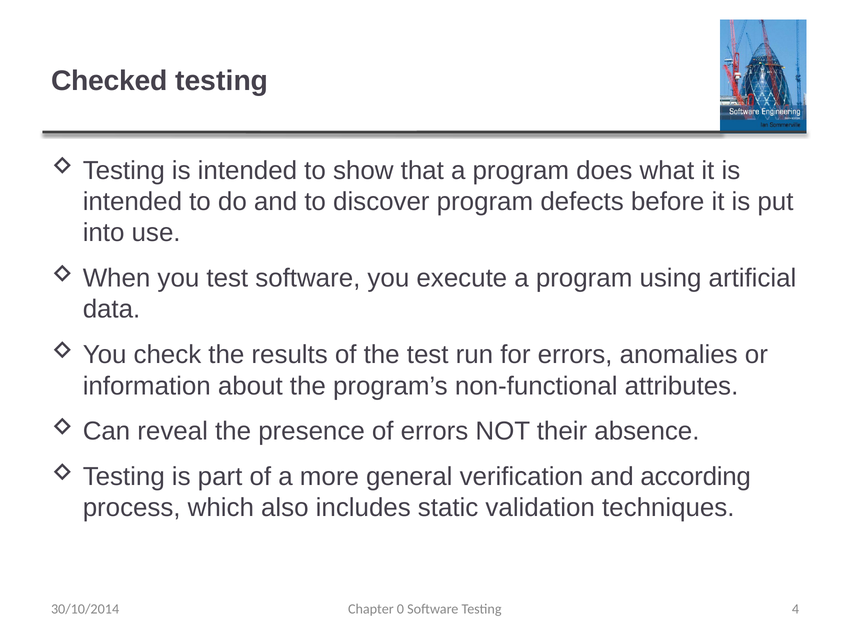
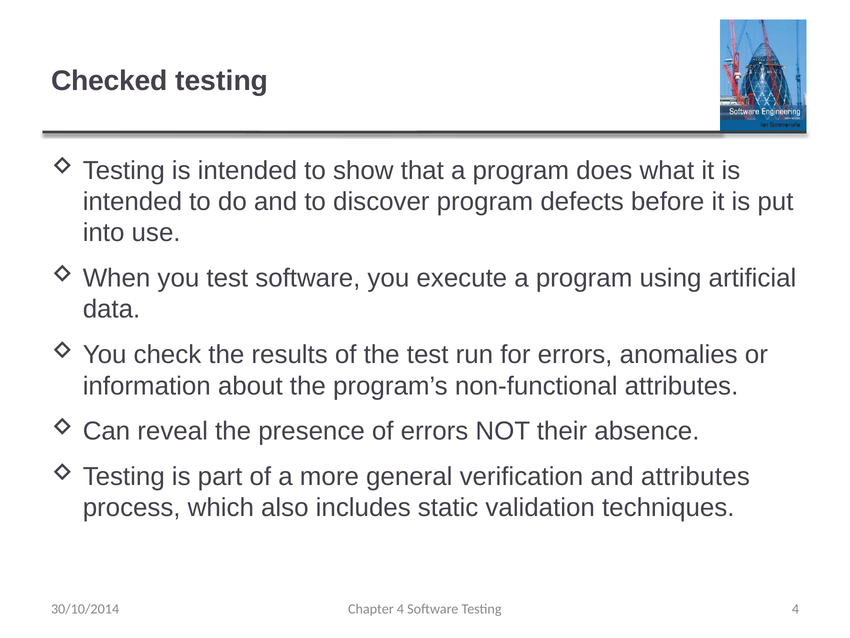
and according: according -> attributes
Chapter 0: 0 -> 4
